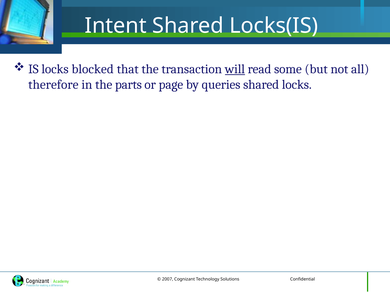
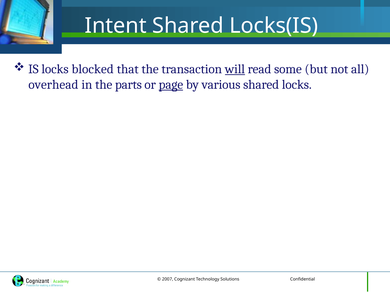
therefore: therefore -> overhead
page underline: none -> present
queries: queries -> various
